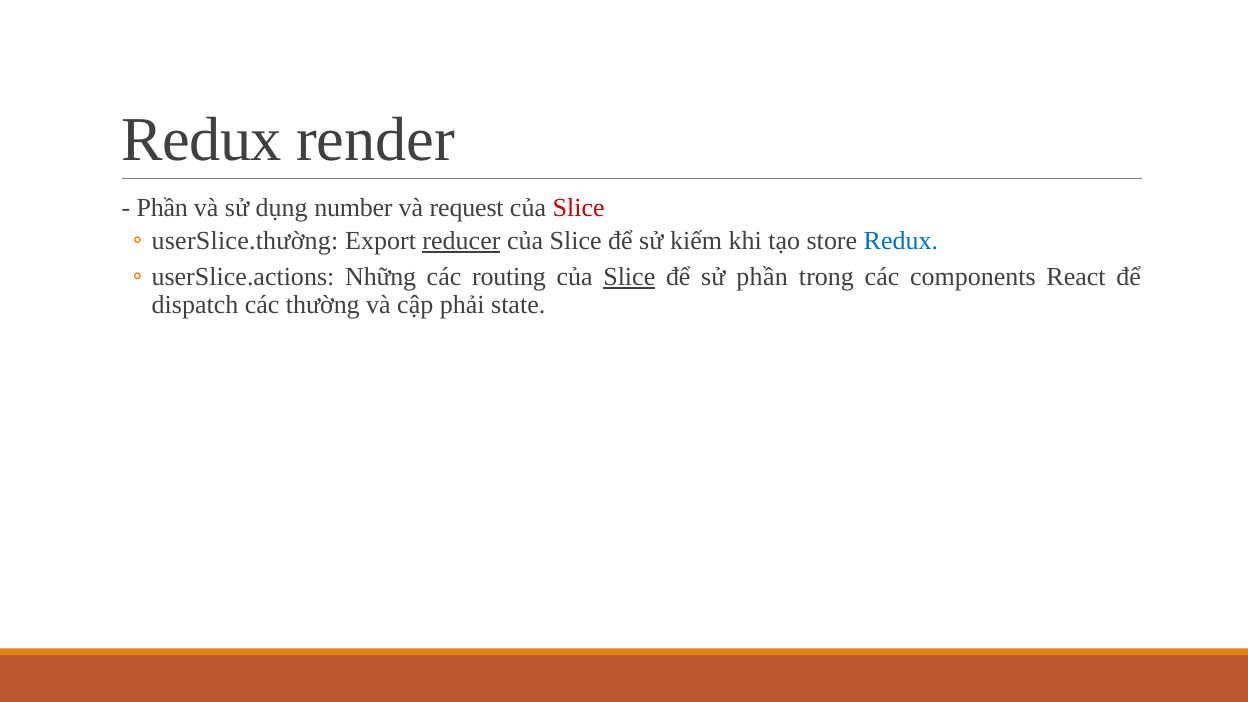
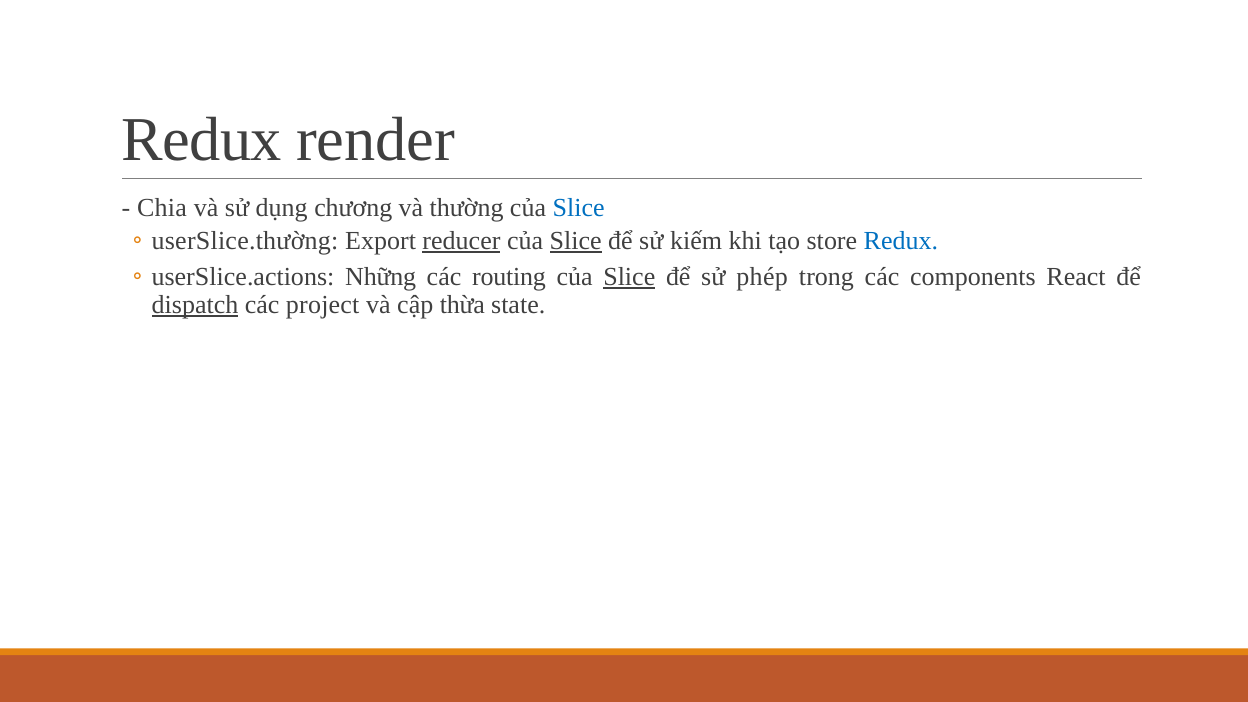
Phần at (162, 208): Phần -> Chia
number: number -> chương
request: request -> thường
Slice at (579, 208) colour: red -> blue
Slice at (576, 241) underline: none -> present
sử phần: phần -> phép
dispatch underline: none -> present
thường: thường -> project
phải: phải -> thừa
